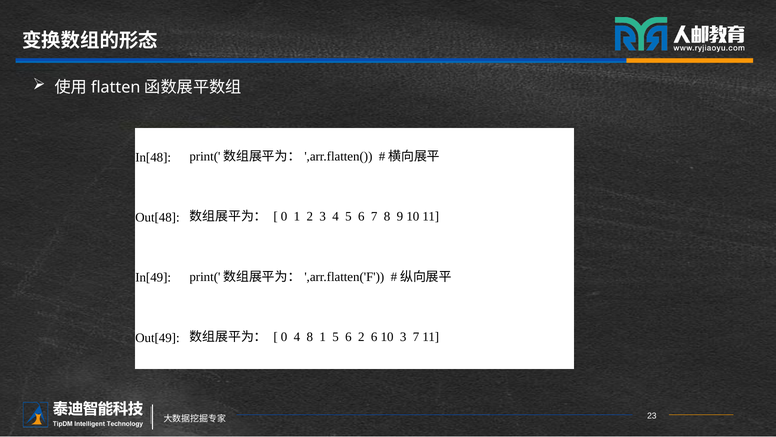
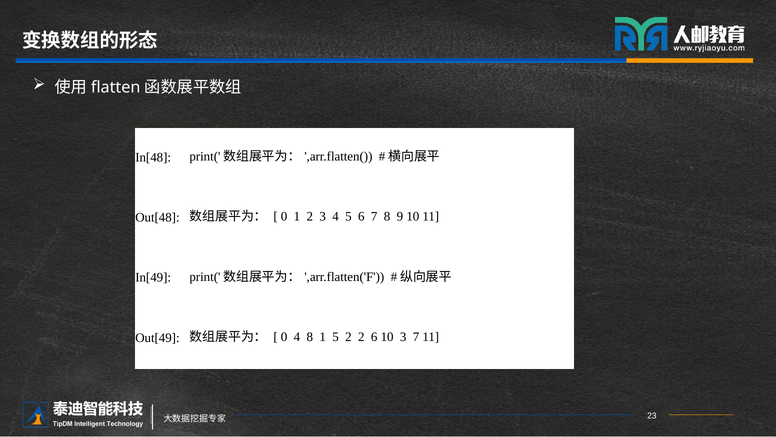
1 5 6: 6 -> 2
